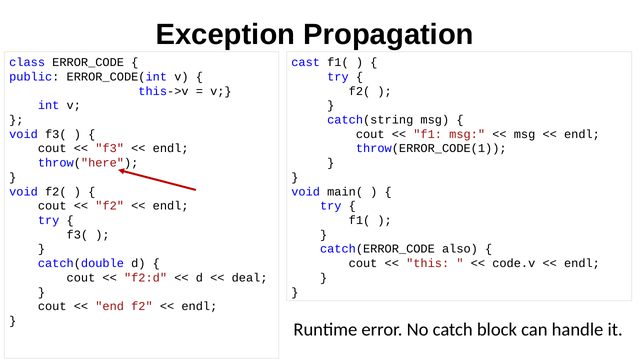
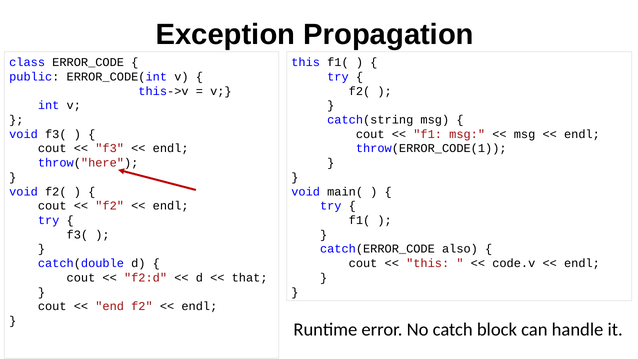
cast at (306, 62): cast -> this
deal: deal -> that
